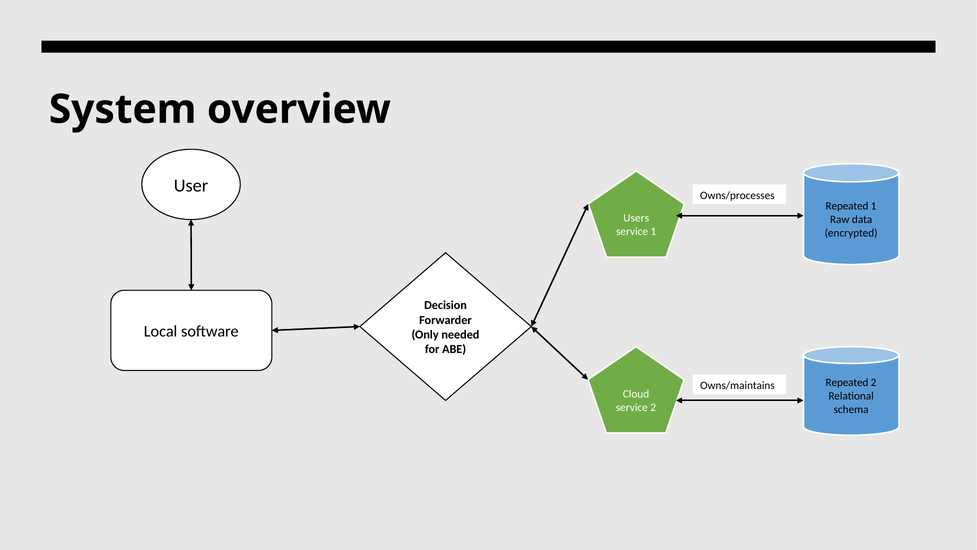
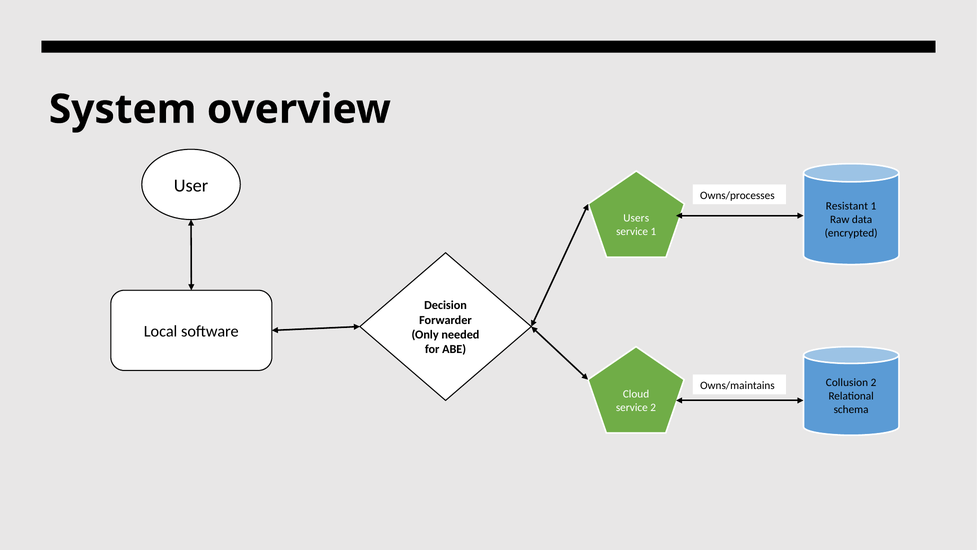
Repeated at (847, 206): Repeated -> Resistant
Repeated at (847, 382): Repeated -> Collusion
